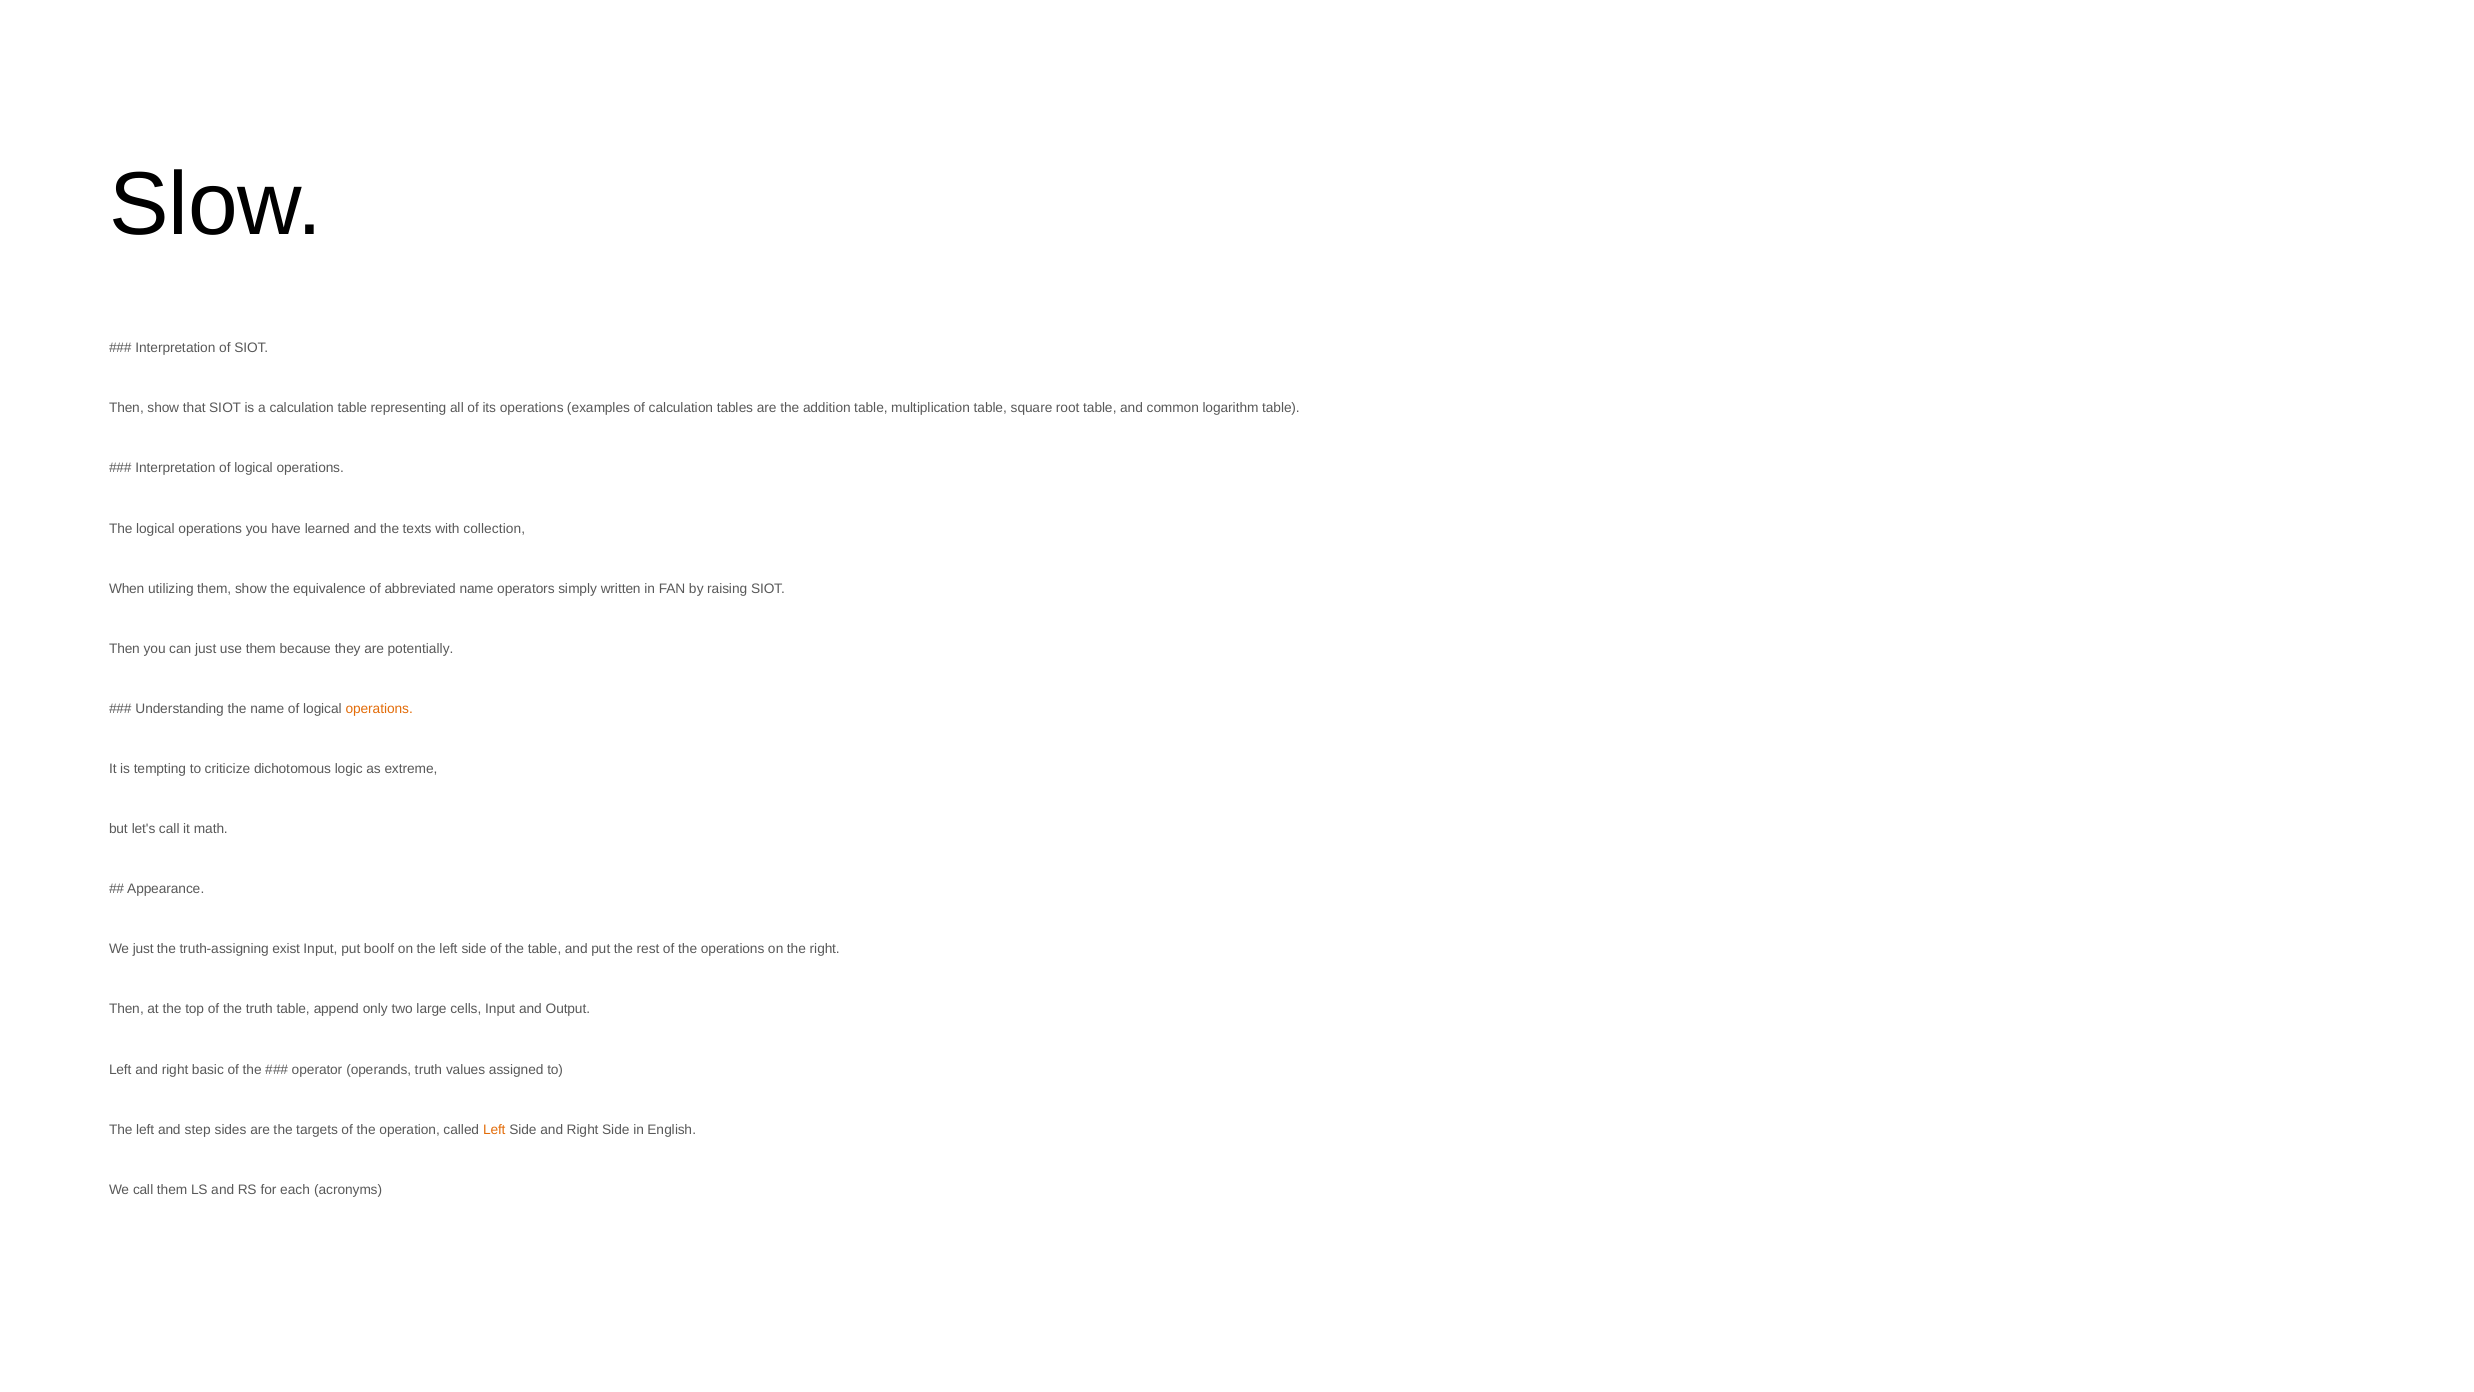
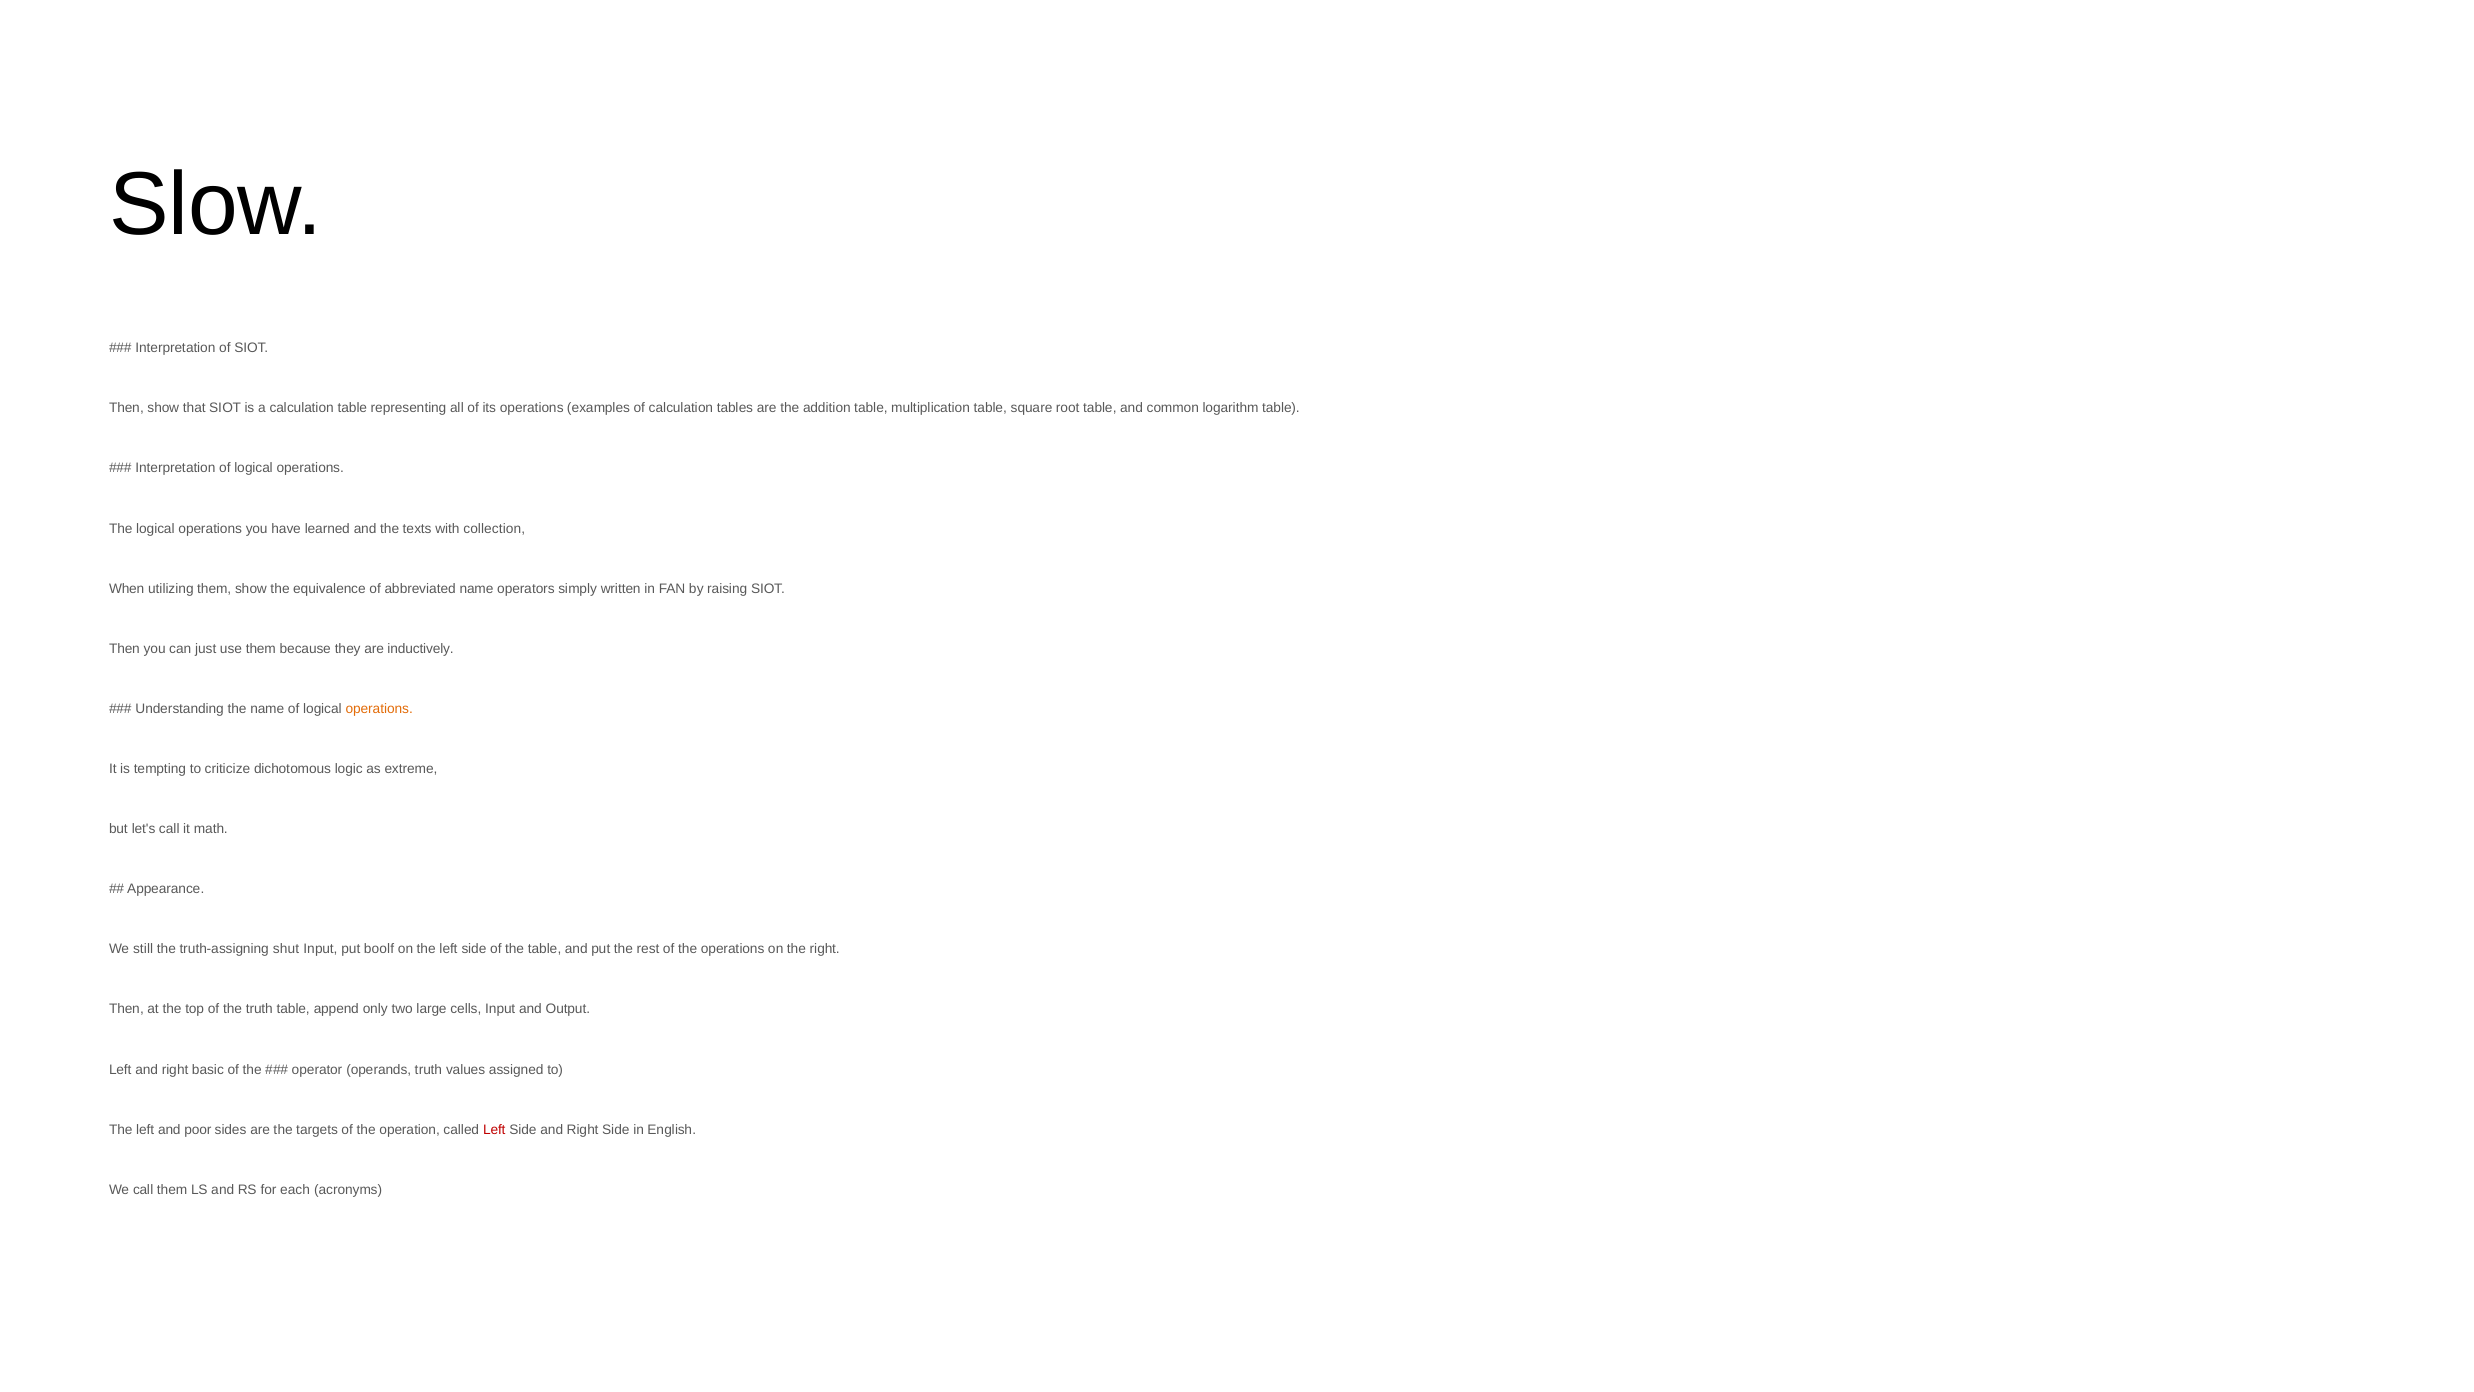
potentially: potentially -> inductively
We just: just -> still
exist: exist -> shut
step: step -> poor
Left at (494, 1129) colour: orange -> red
